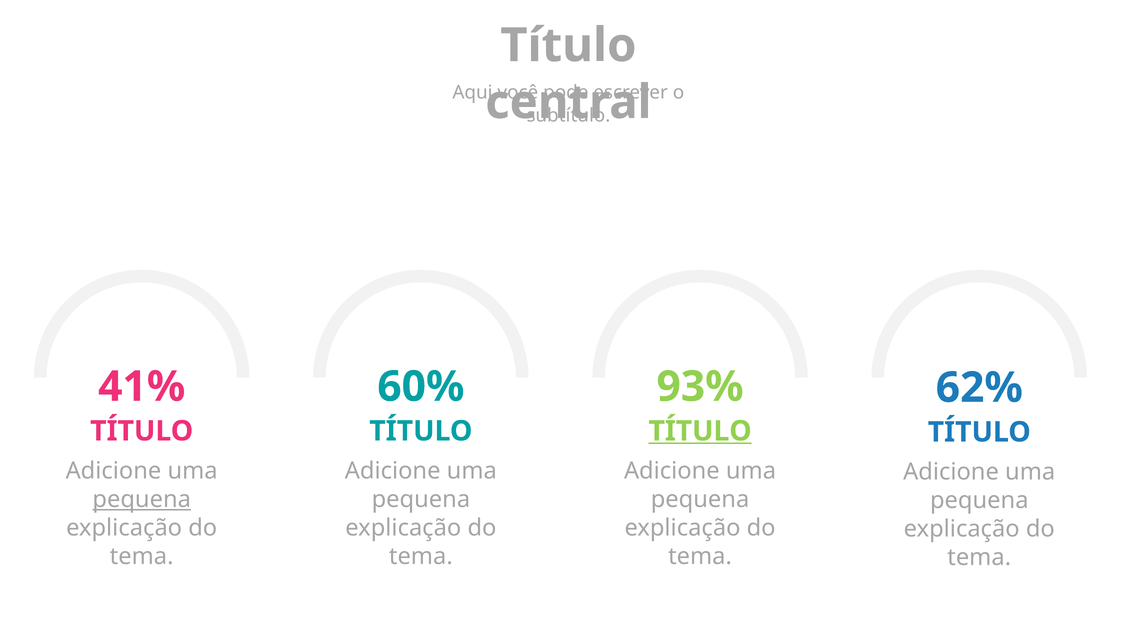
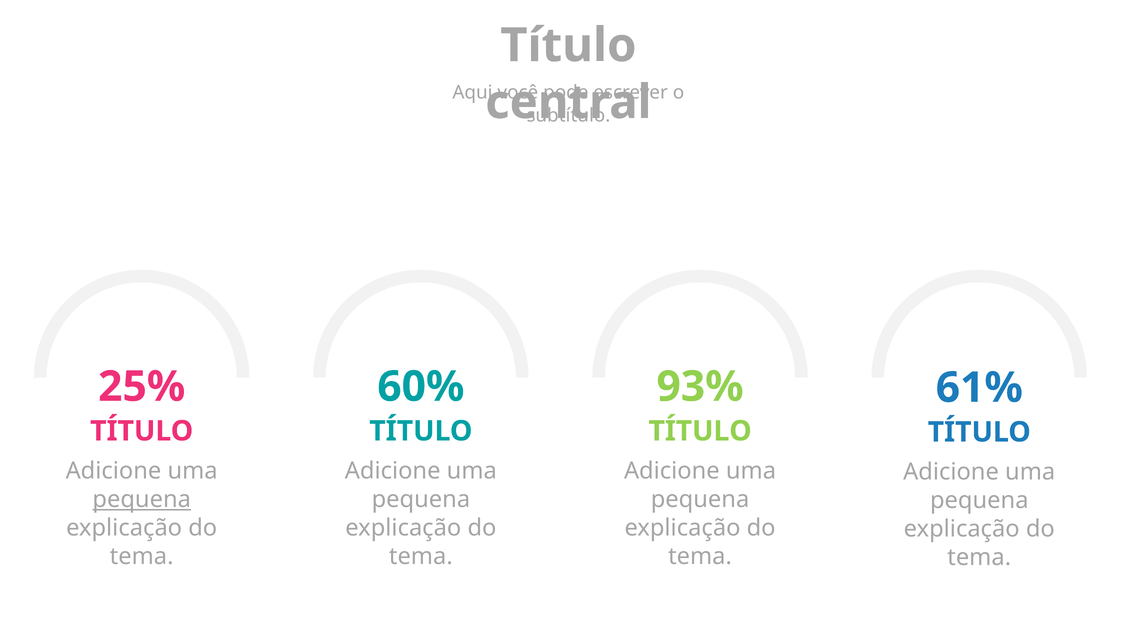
41%: 41% -> 25%
62%: 62% -> 61%
TÍTULO at (700, 431) underline: present -> none
